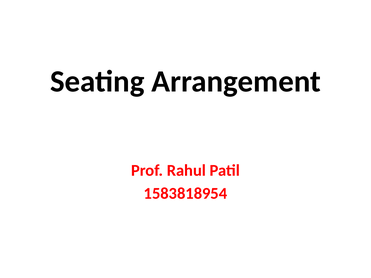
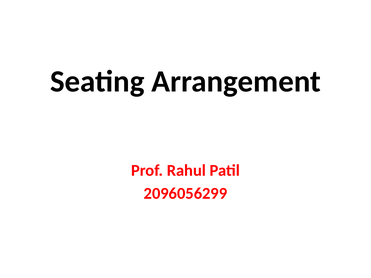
1583818954: 1583818954 -> 2096056299
